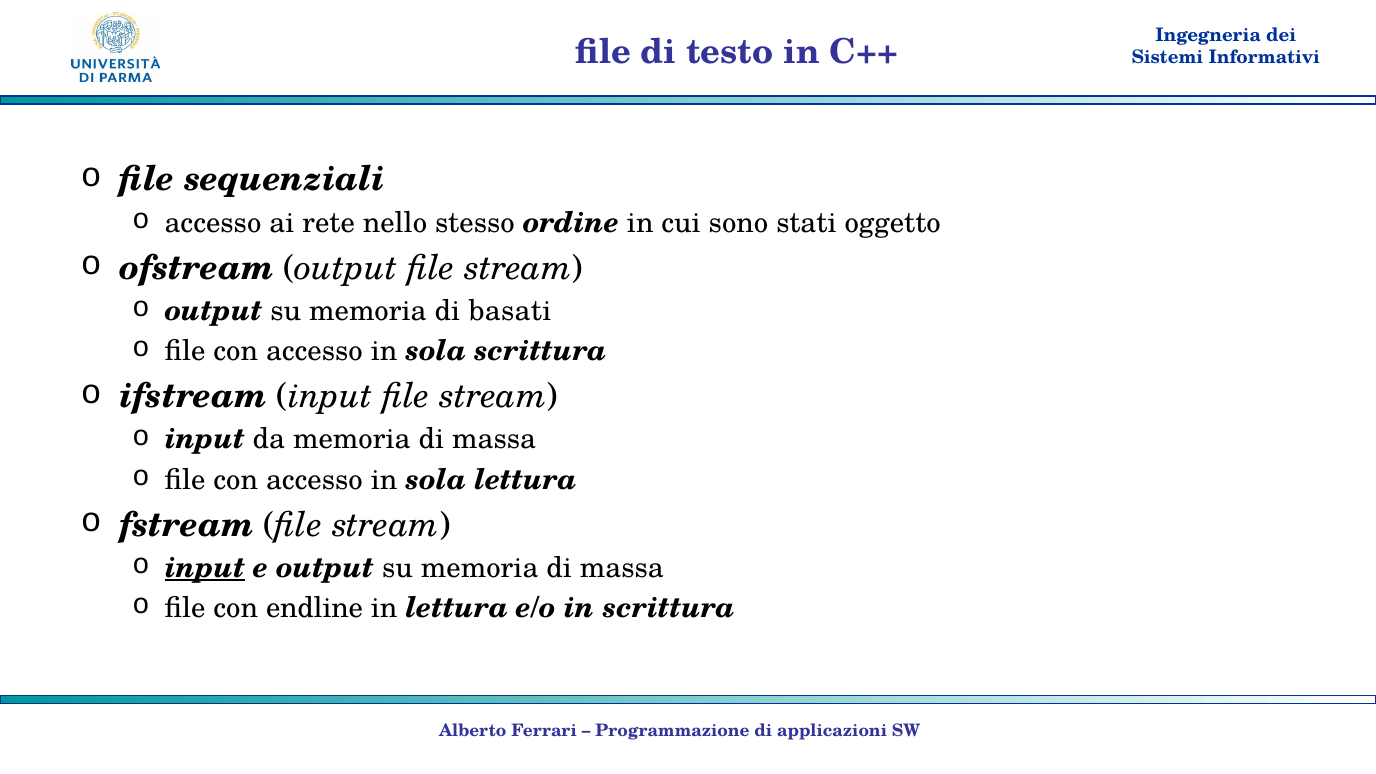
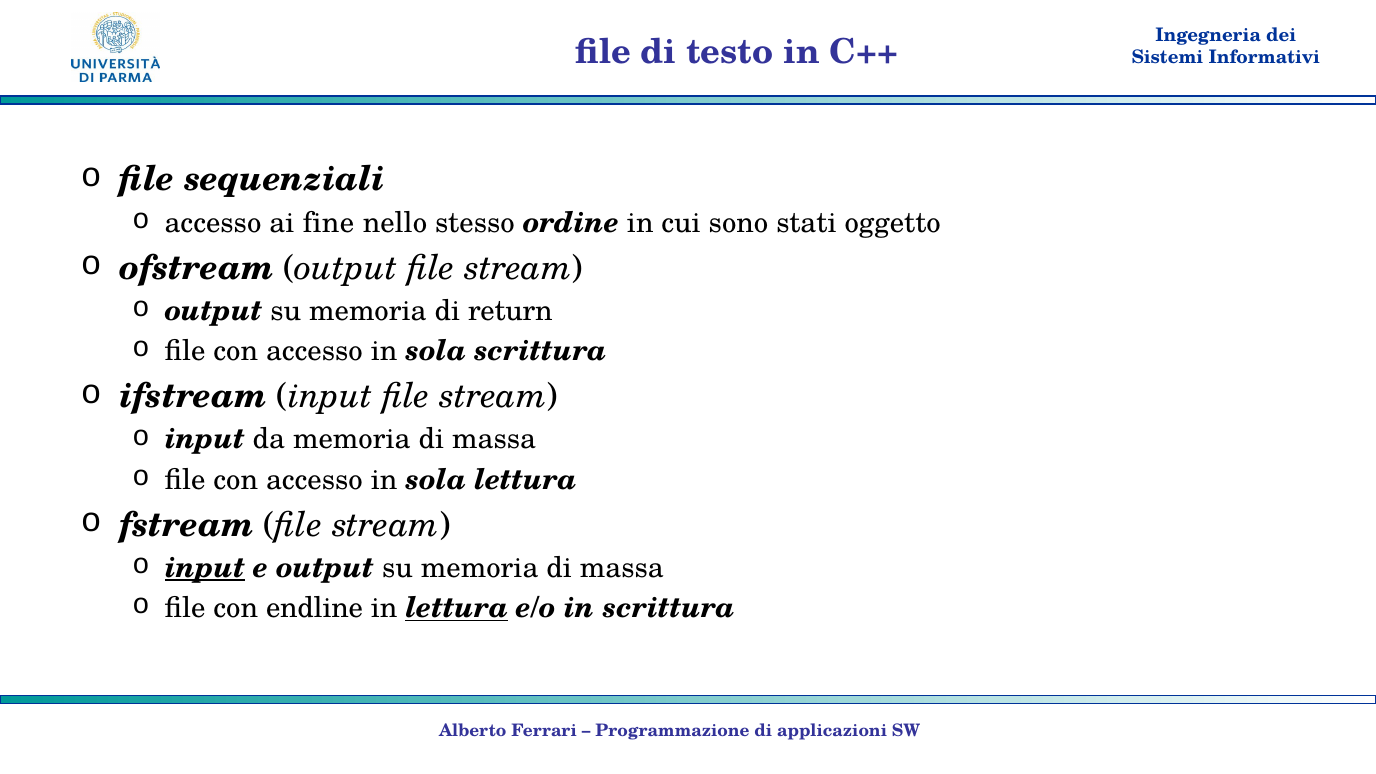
rete: rete -> fine
basati: basati -> return
lettura at (457, 608) underline: none -> present
